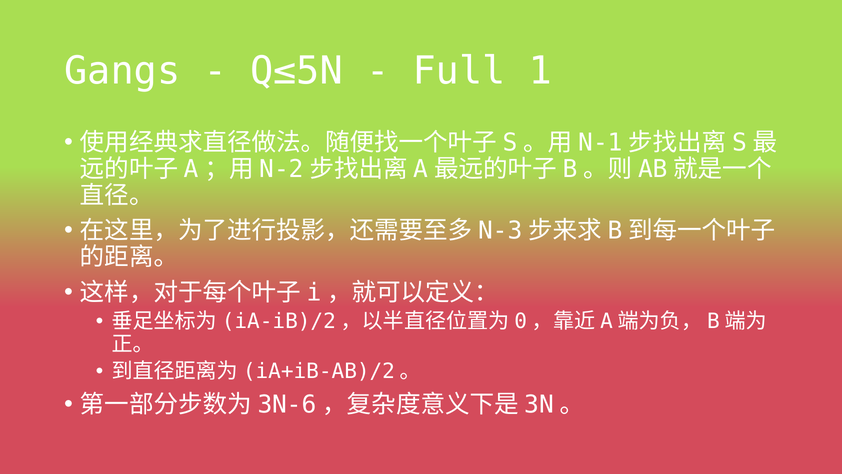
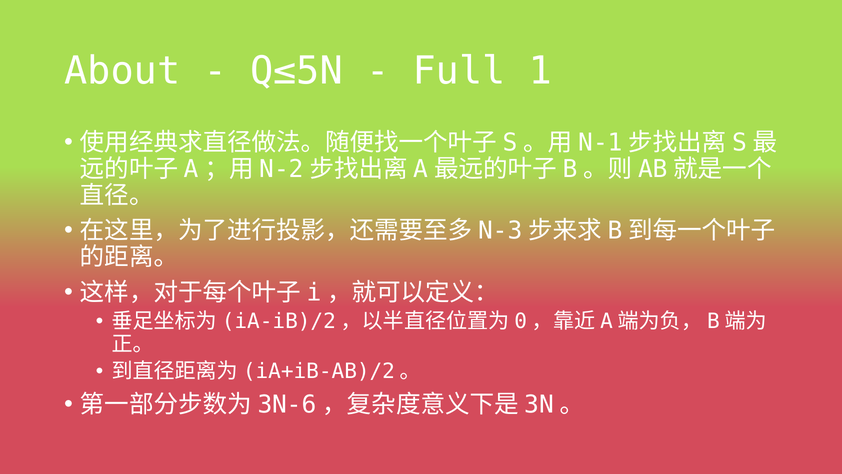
Gangs: Gangs -> About
